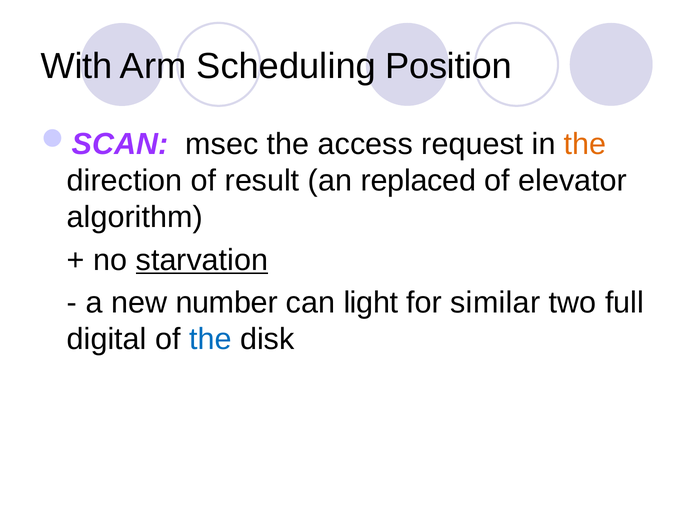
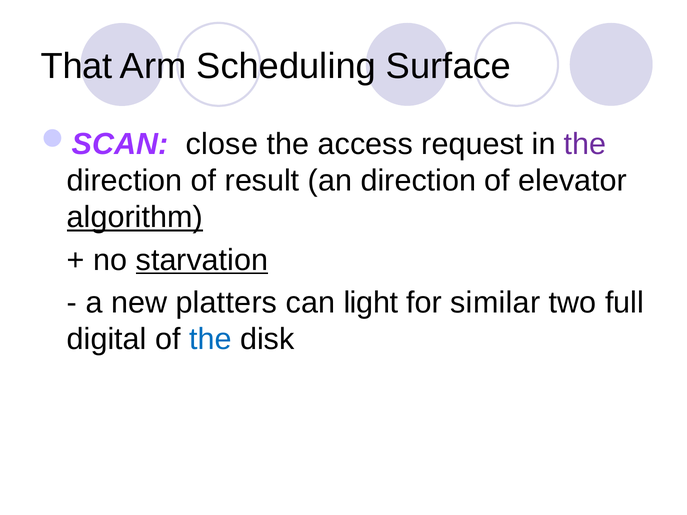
With: With -> That
Position: Position -> Surface
msec: msec -> close
the at (585, 144) colour: orange -> purple
an replaced: replaced -> direction
algorithm underline: none -> present
number: number -> platters
